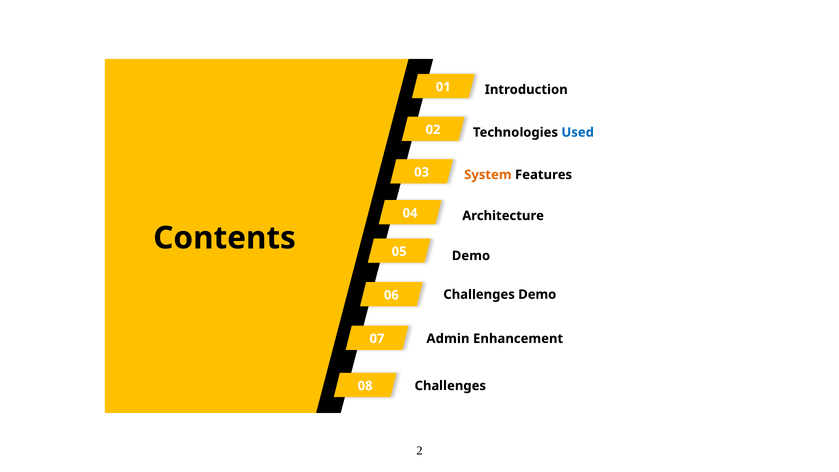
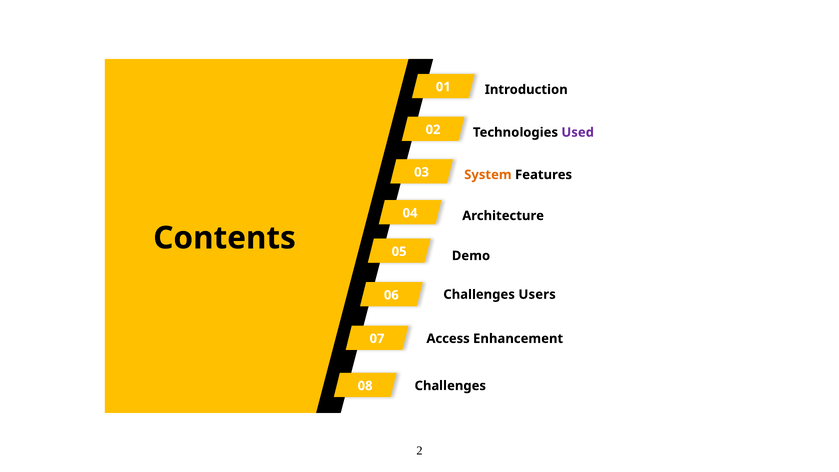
Used colour: blue -> purple
Challenges Demo: Demo -> Users
Admin: Admin -> Access
